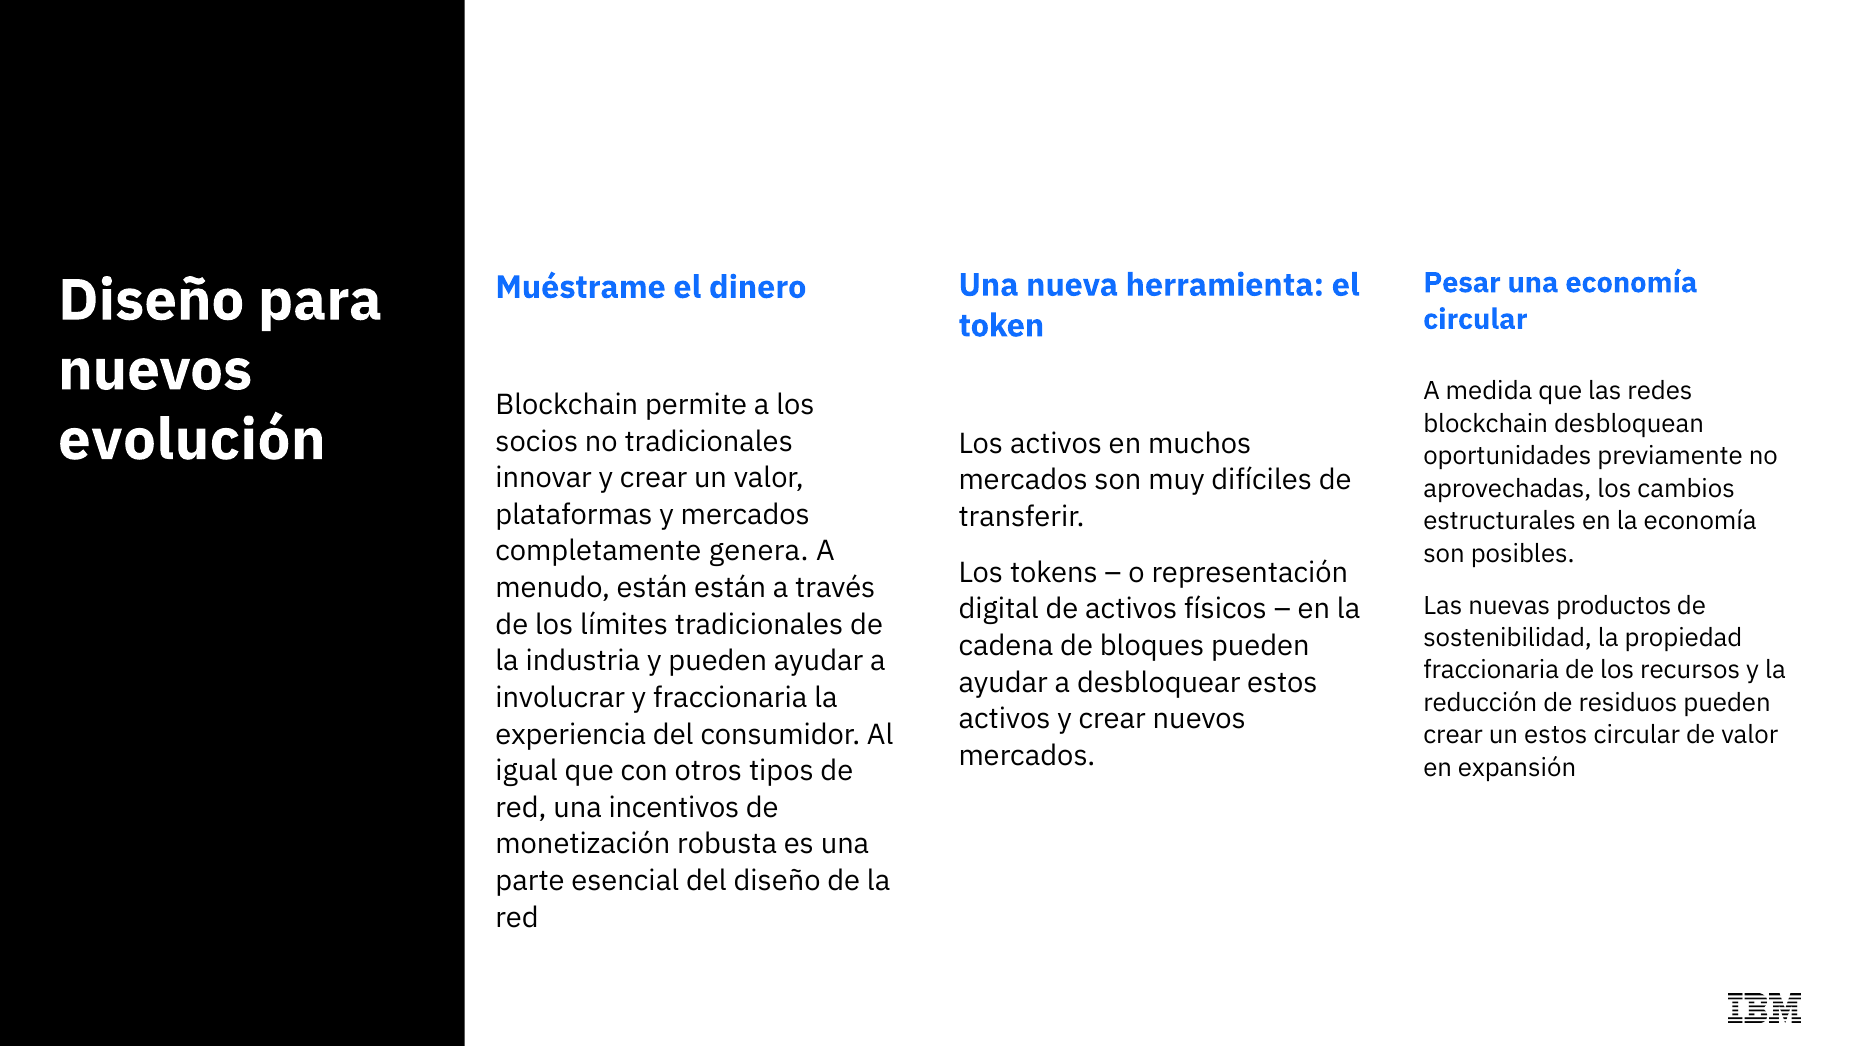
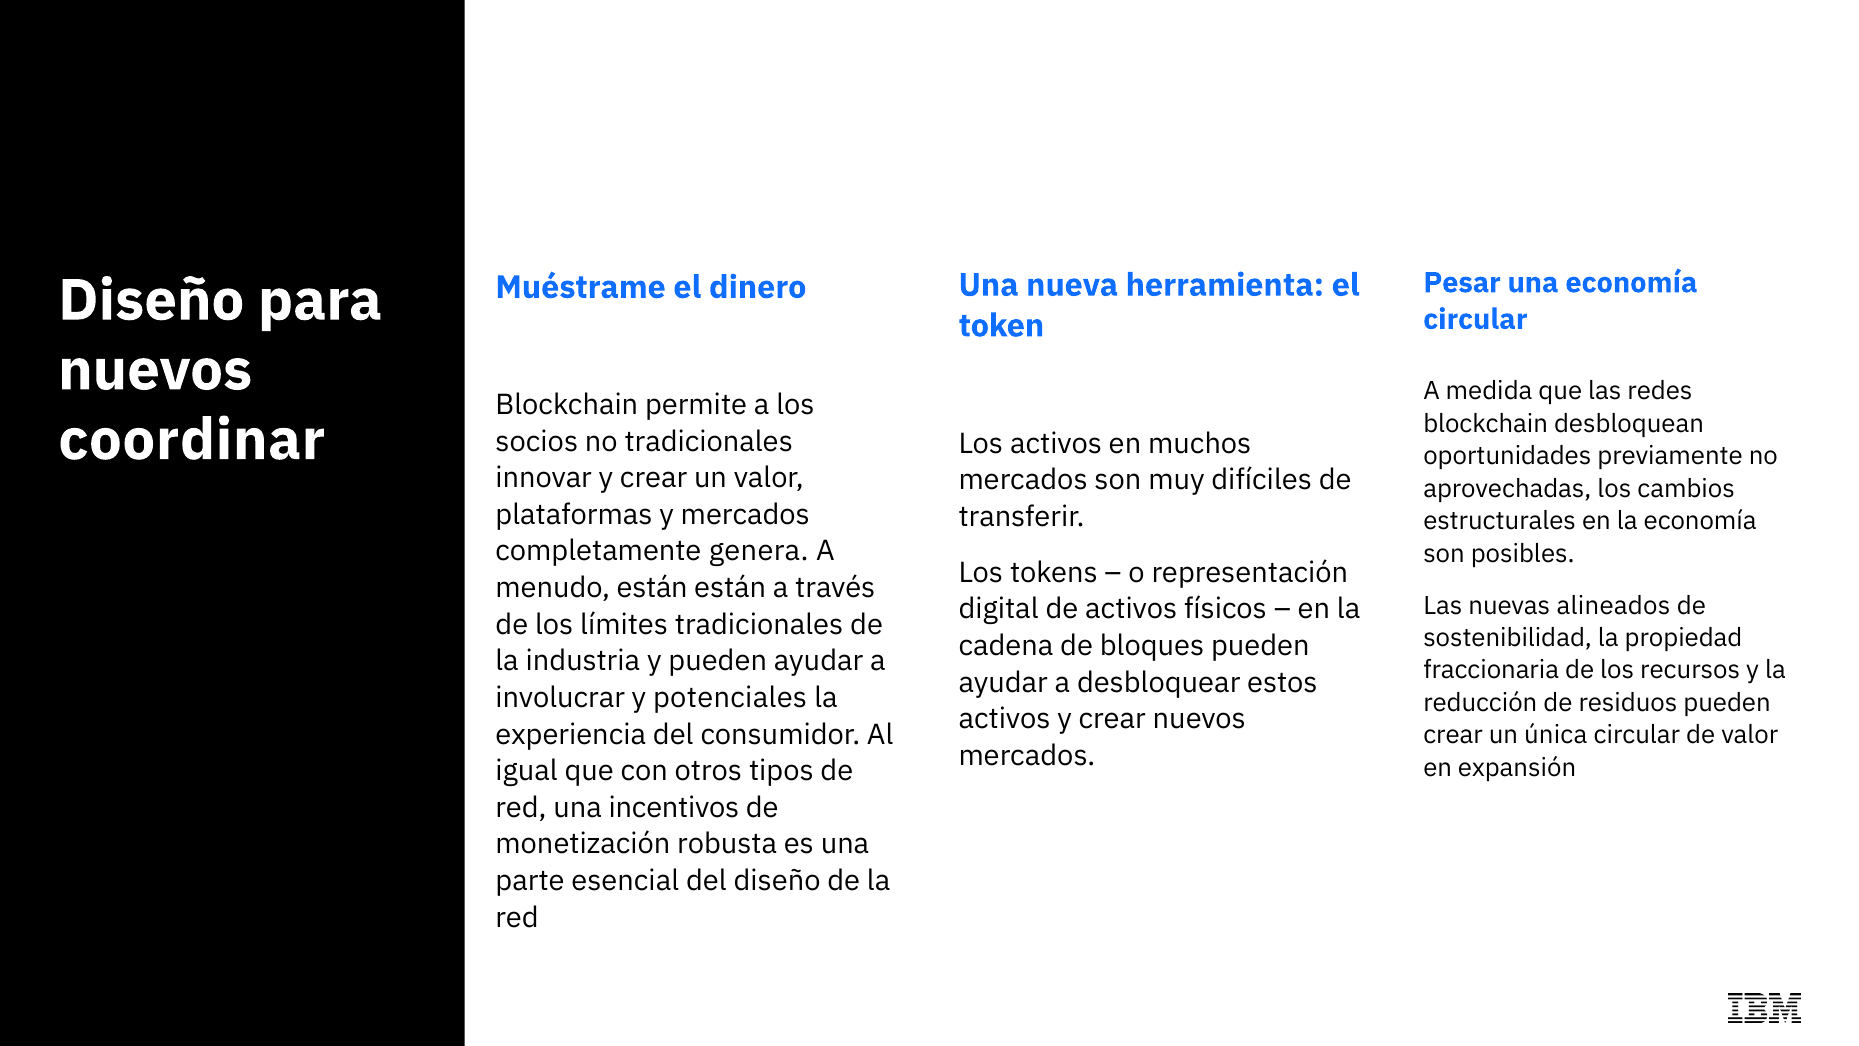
evolución: evolución -> coordinar
productos: productos -> alineados
y fraccionaria: fraccionaria -> potenciales
un estos: estos -> única
